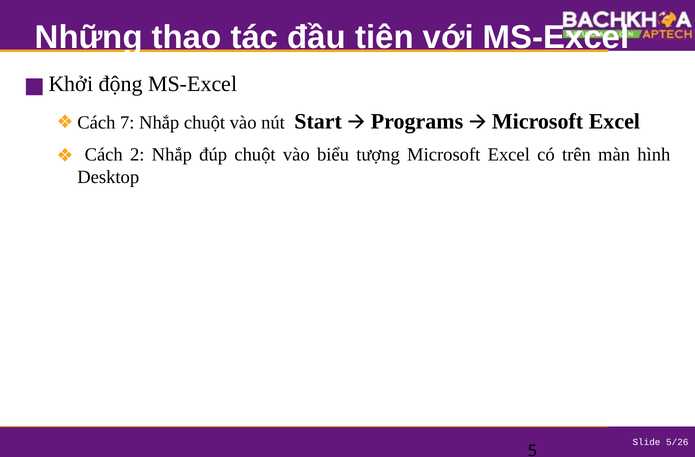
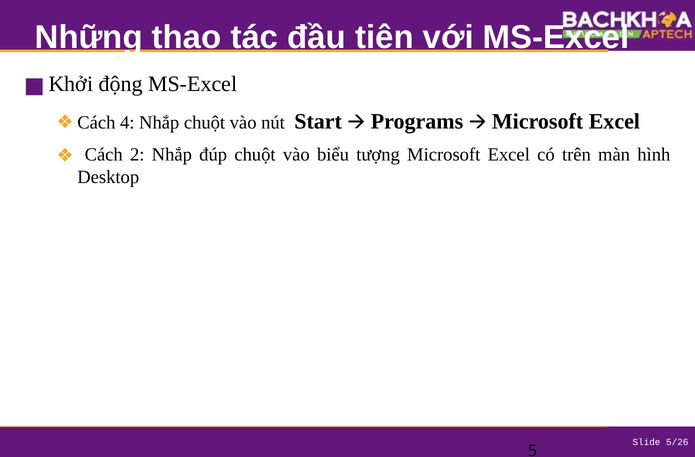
7: 7 -> 4
